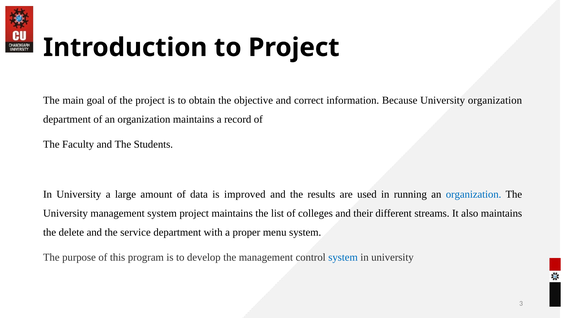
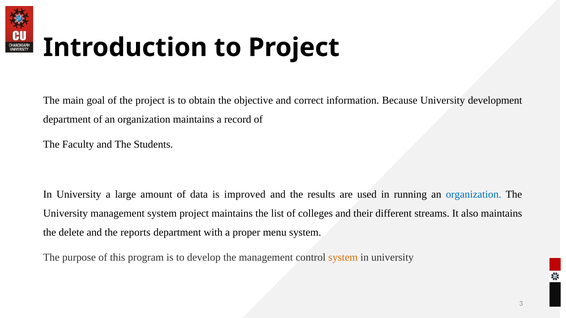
University organization: organization -> development
service: service -> reports
system at (343, 258) colour: blue -> orange
